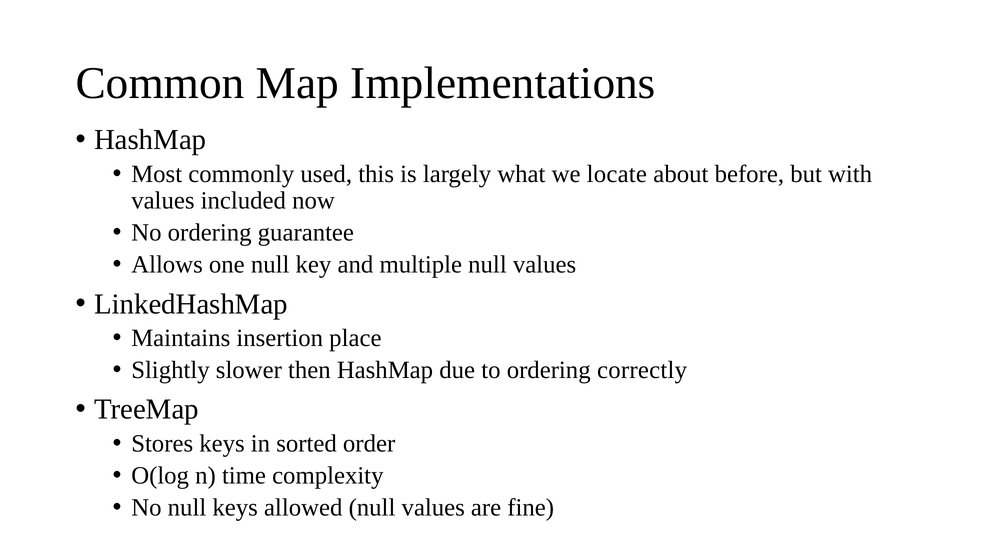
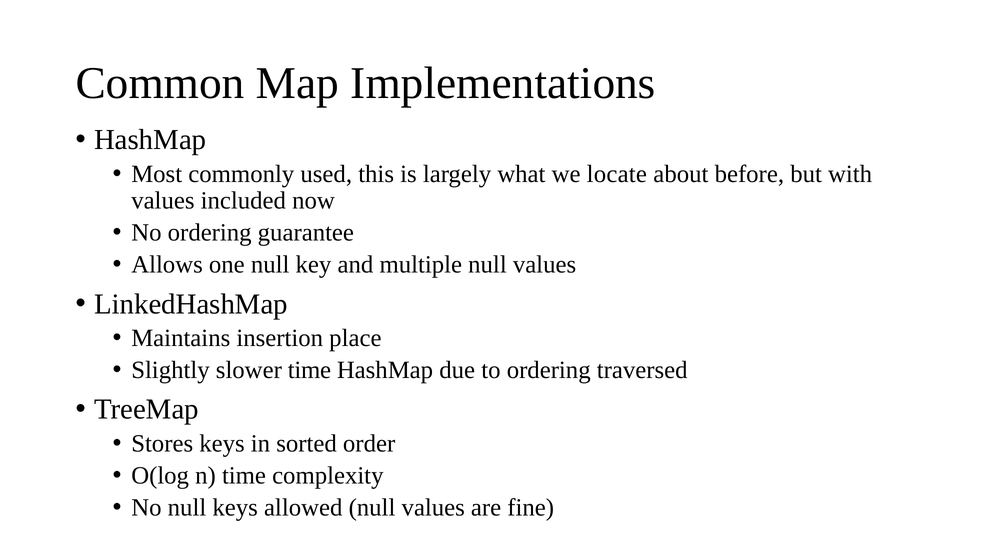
slower then: then -> time
correctly: correctly -> traversed
